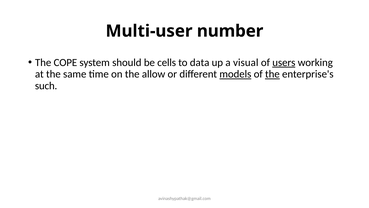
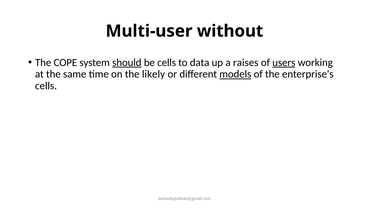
number: number -> without
should underline: none -> present
visual: visual -> raises
allow: allow -> likely
the at (272, 74) underline: present -> none
such at (46, 86): such -> cells
